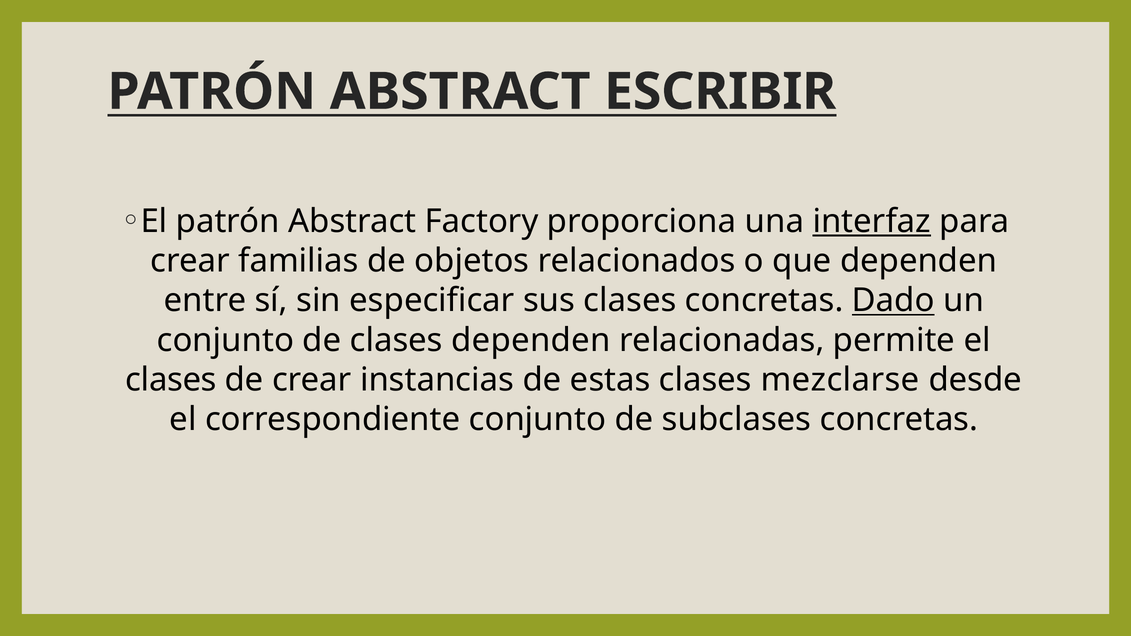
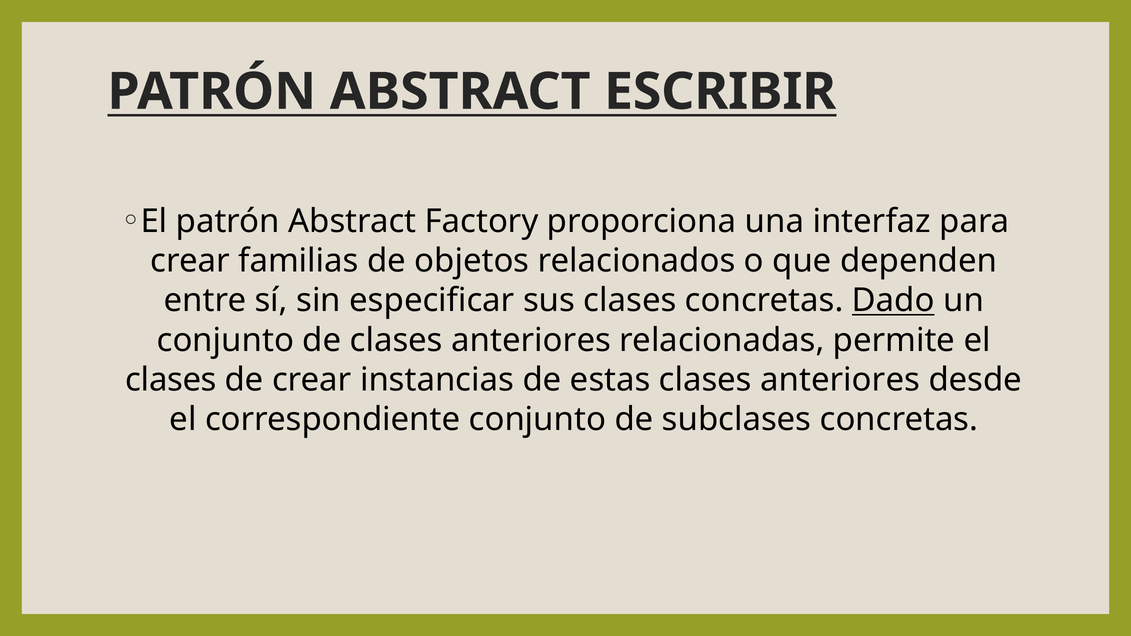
interfaz underline: present -> none
de clases dependen: dependen -> anteriores
estas clases mezclarse: mezclarse -> anteriores
